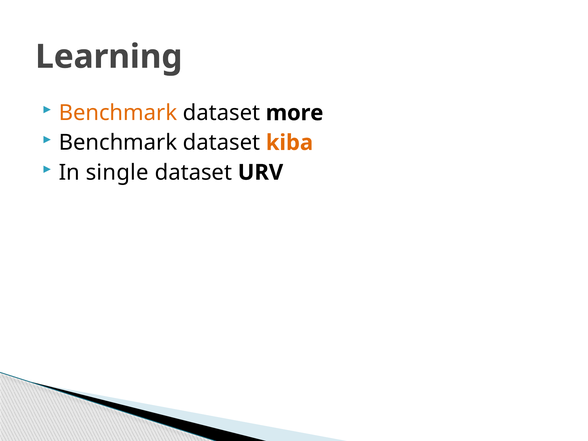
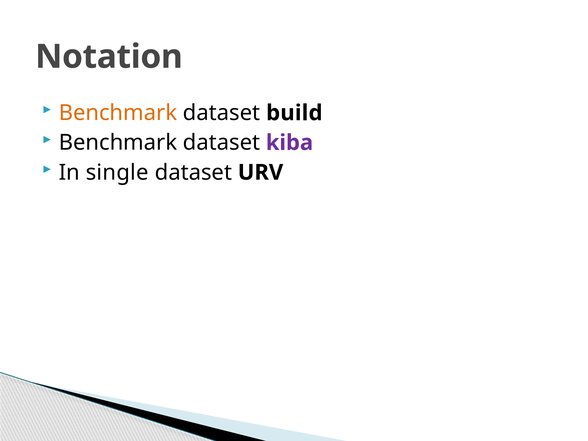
Learning: Learning -> Notation
more: more -> build
kiba colour: orange -> purple
